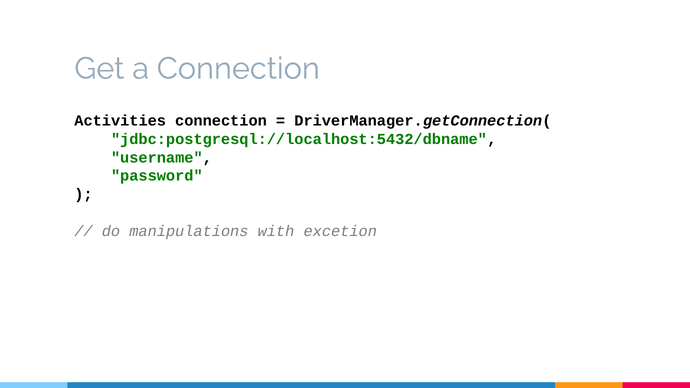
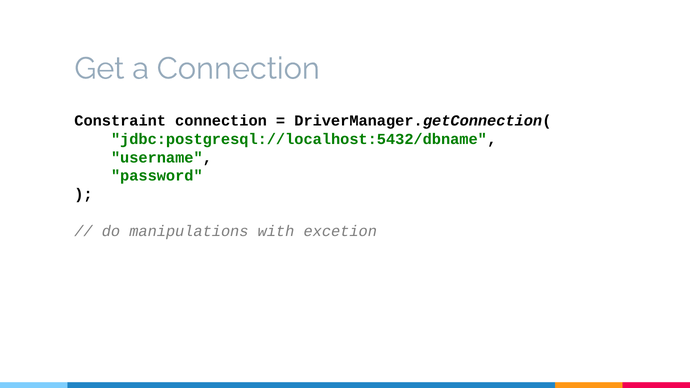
Activities: Activities -> Constraint
